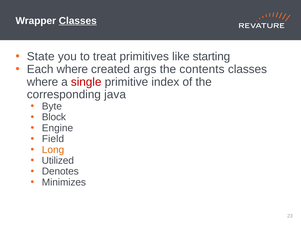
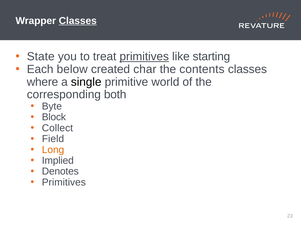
primitives at (144, 57) underline: none -> present
Each where: where -> below
args: args -> char
single colour: red -> black
index: index -> world
java: java -> both
Engine: Engine -> Collect
Utilized: Utilized -> Implied
Minimizes at (64, 182): Minimizes -> Primitives
